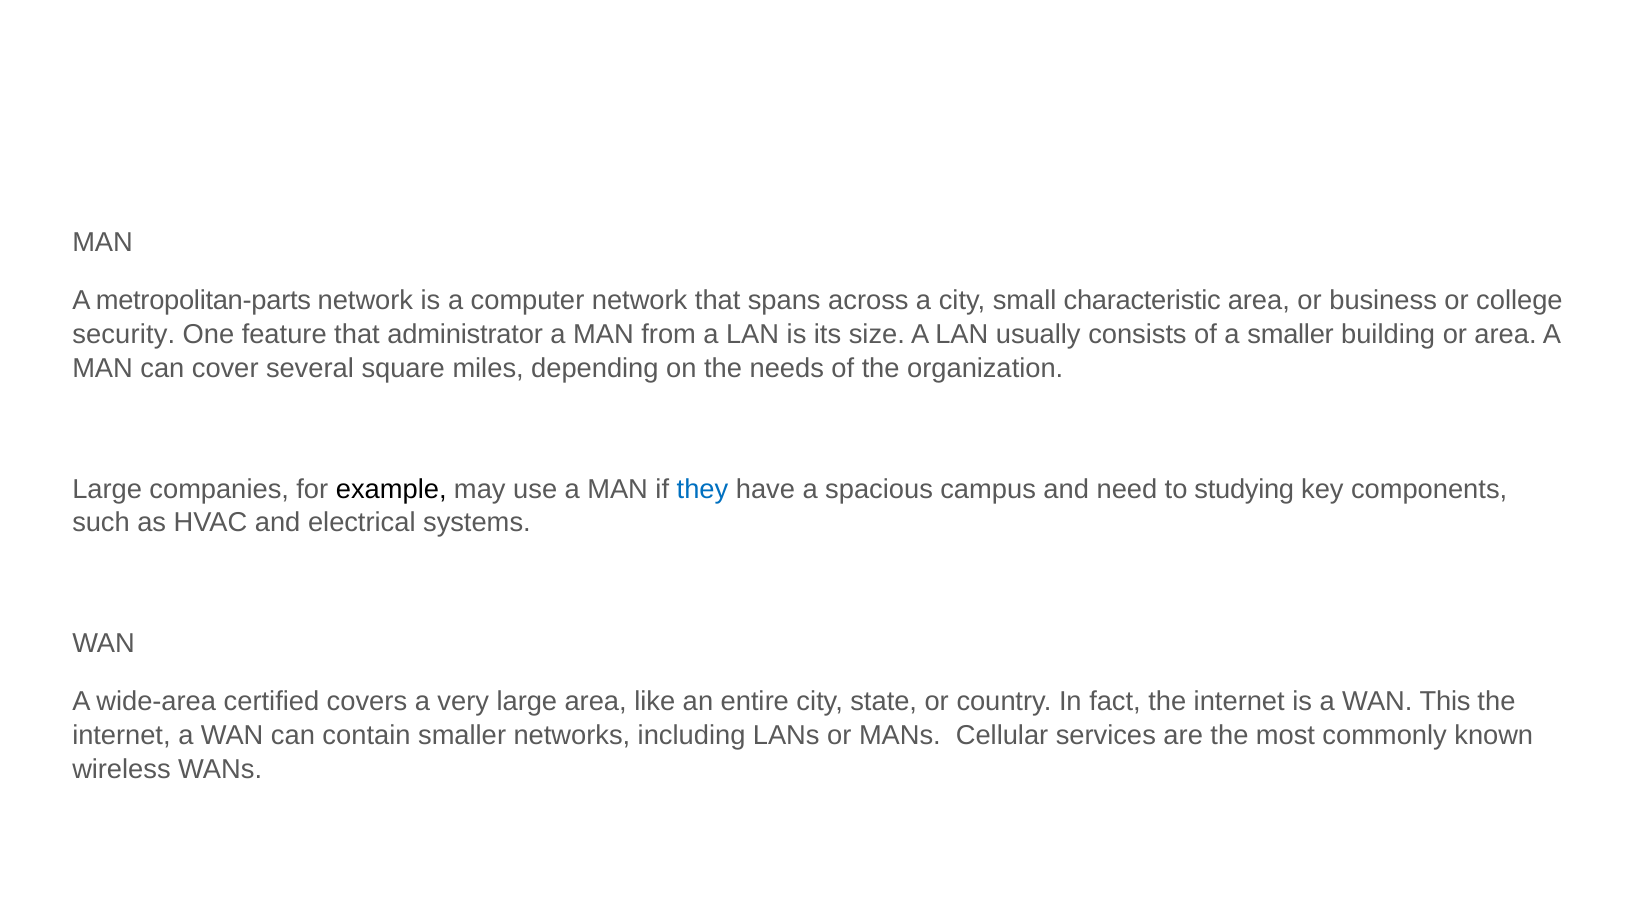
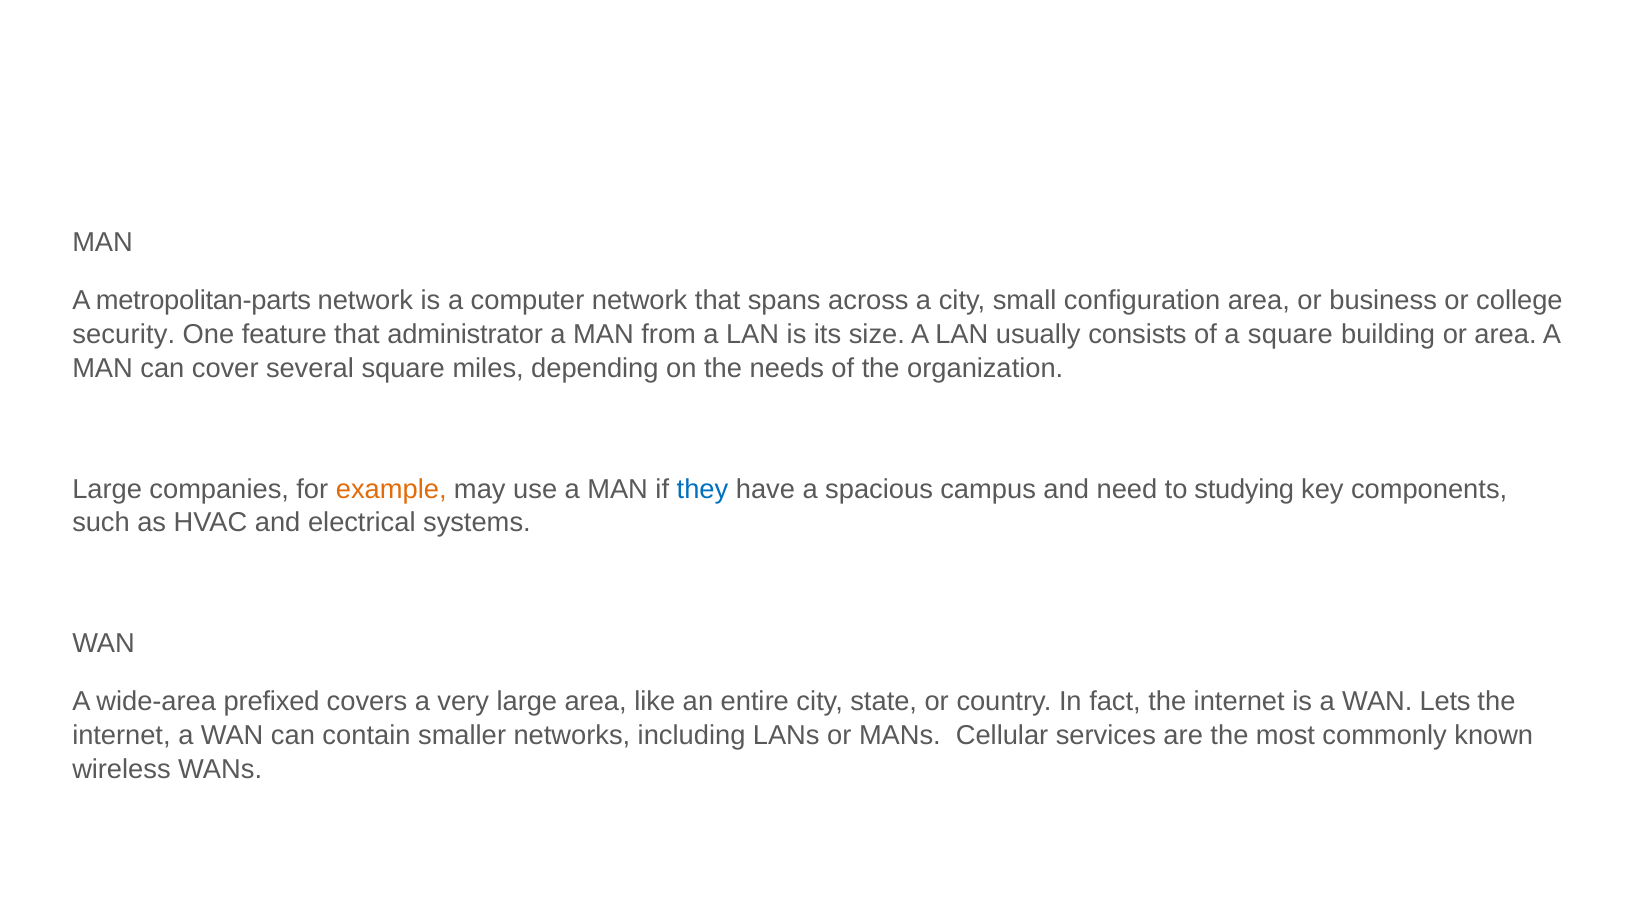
characteristic: characteristic -> configuration
a smaller: smaller -> square
example colour: black -> orange
certified: certified -> prefixed
This: This -> Lets
